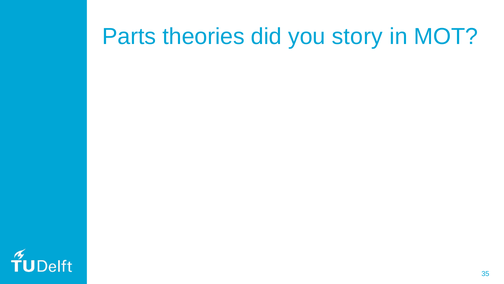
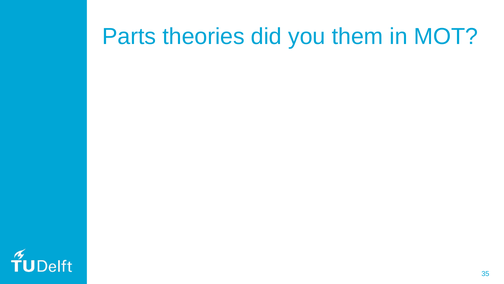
story: story -> them
